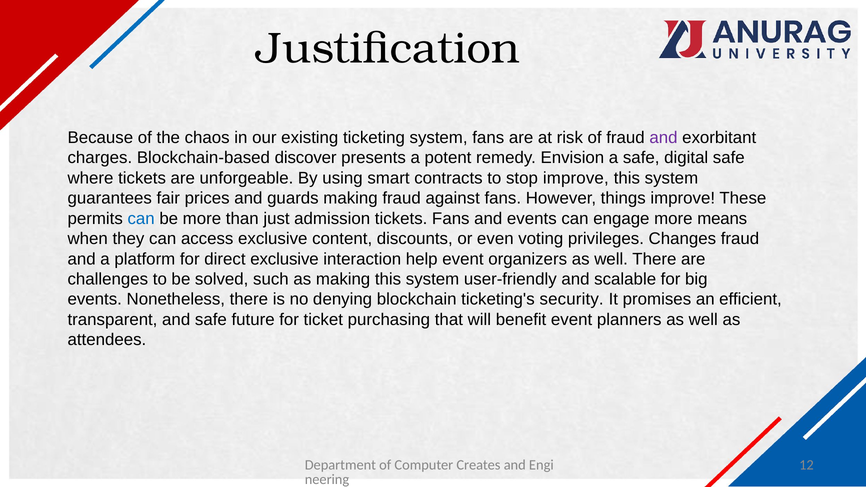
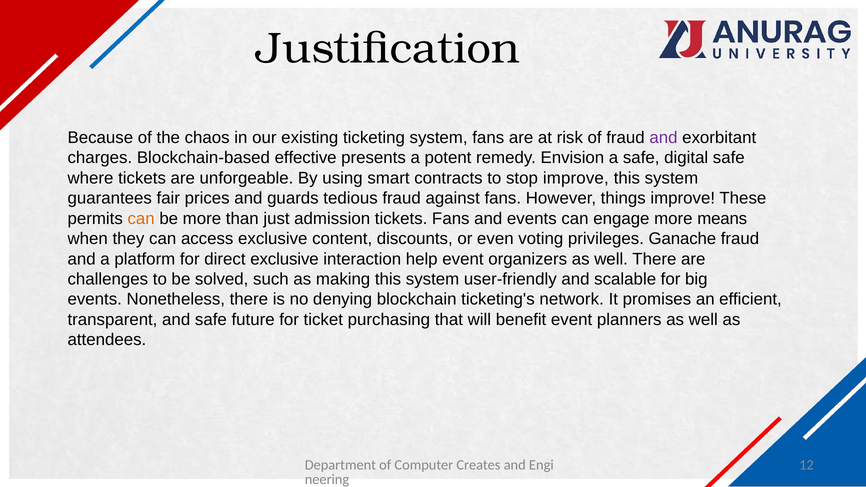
discover: discover -> effective
guards making: making -> tedious
can at (141, 219) colour: blue -> orange
Changes: Changes -> Ganache
security: security -> network
